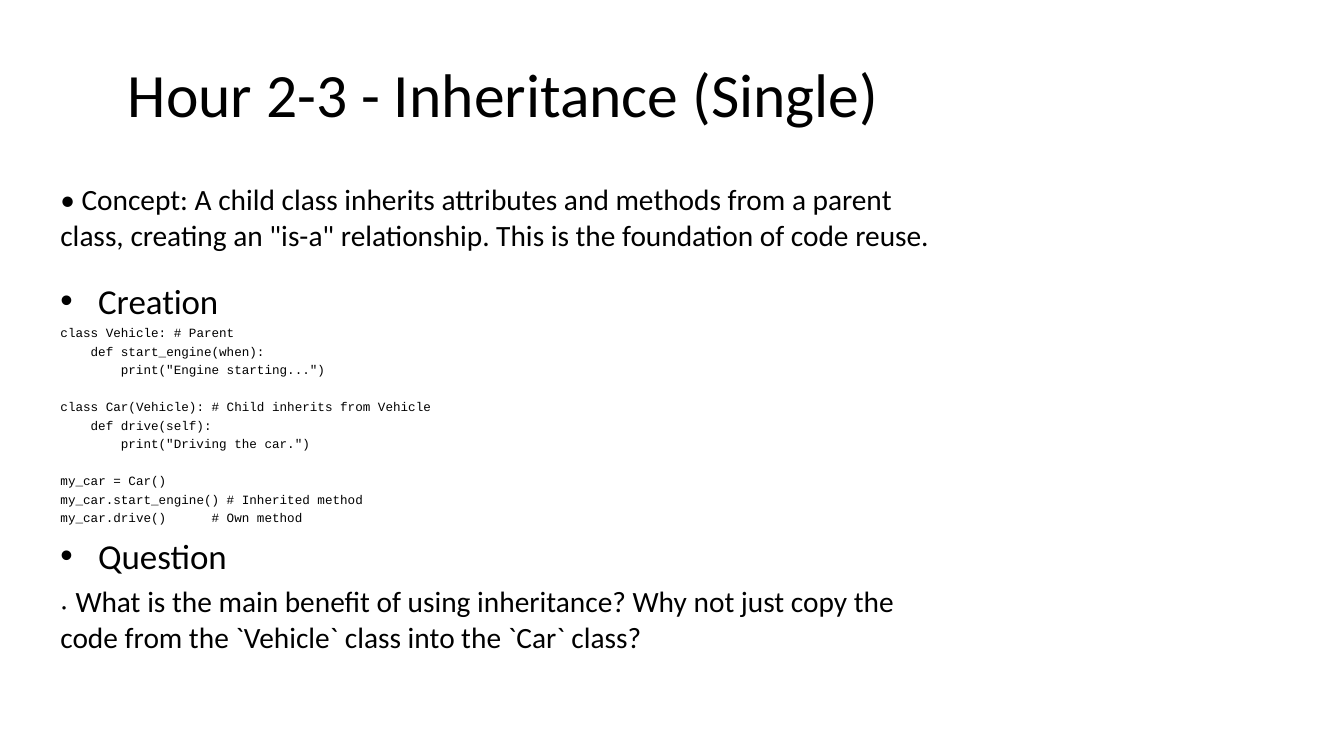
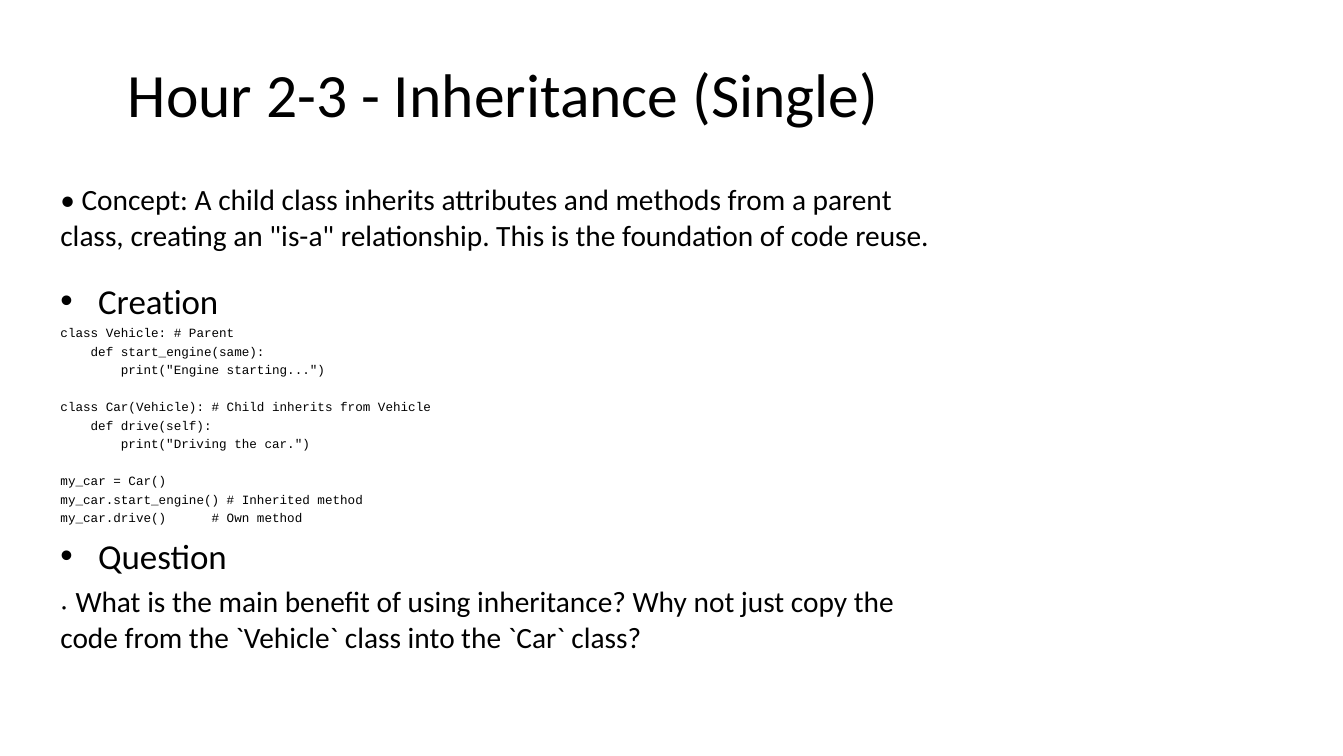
start_engine(when: start_engine(when -> start_engine(same
